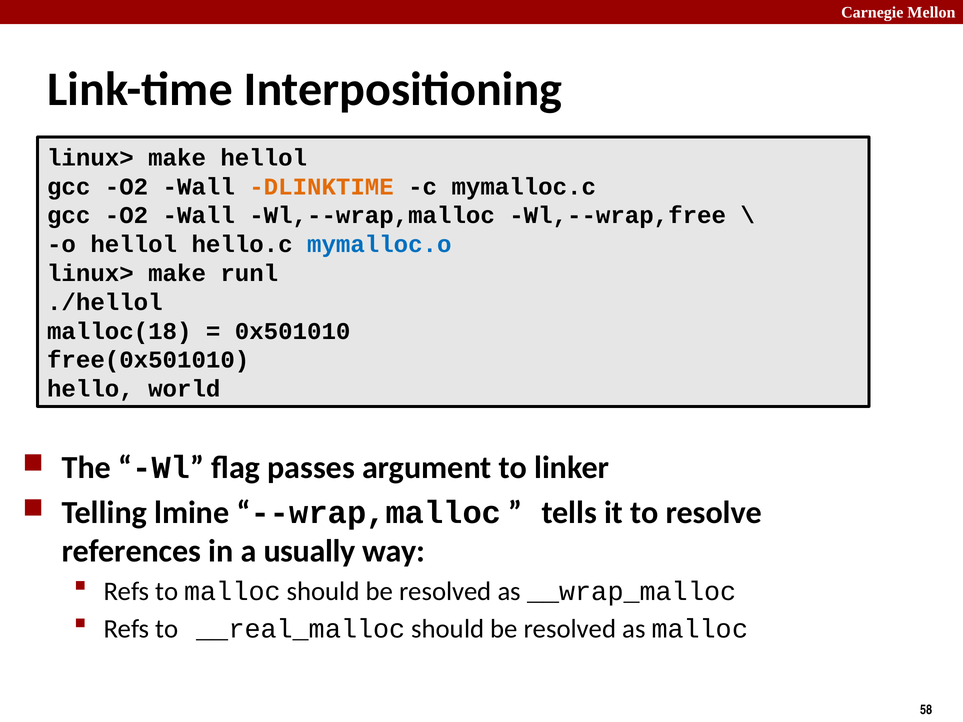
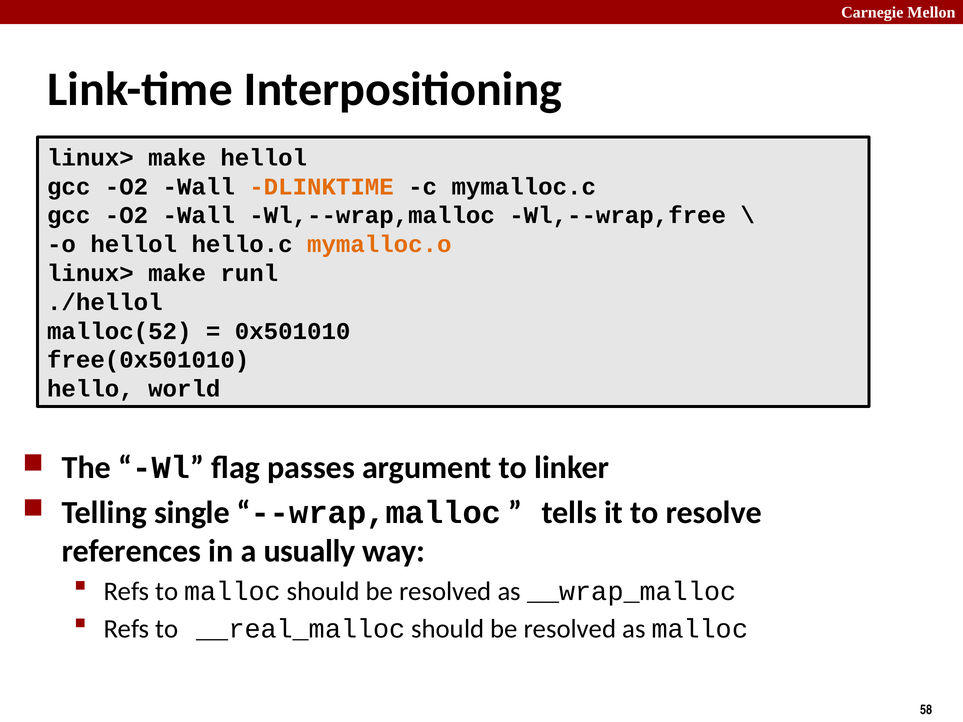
mymalloc.o colour: blue -> orange
malloc(18: malloc(18 -> malloc(52
lmine: lmine -> single
